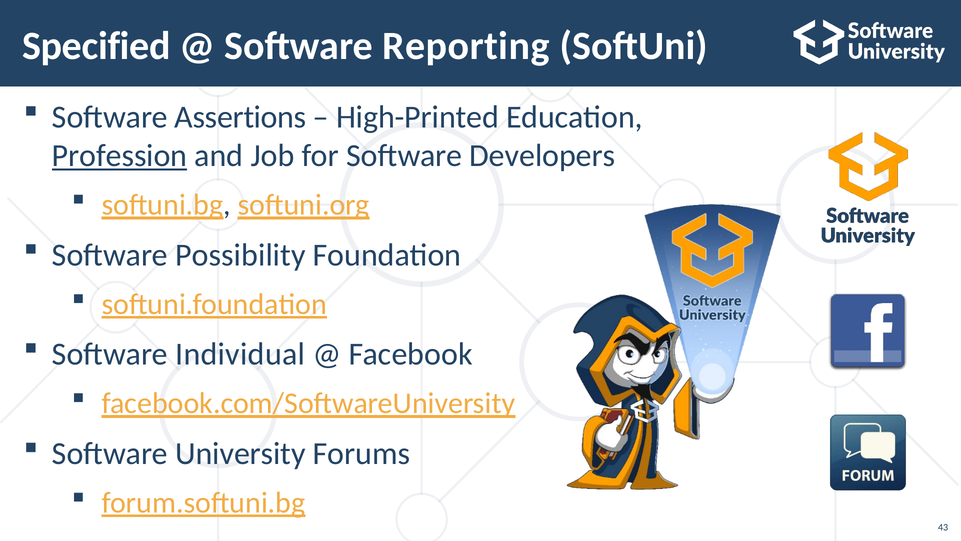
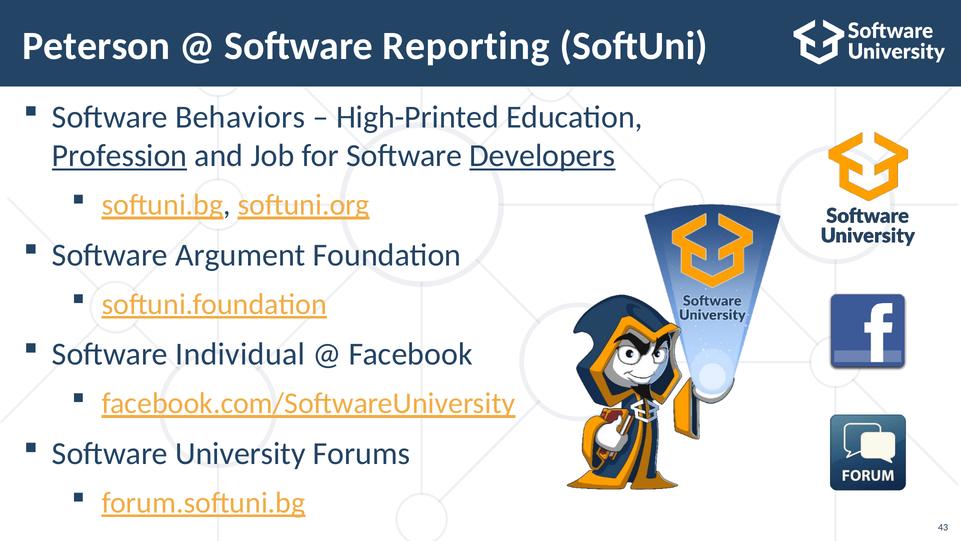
Specified: Specified -> Peterson
Assertions: Assertions -> Behaviors
Developers underline: none -> present
Possibility: Possibility -> Argument
